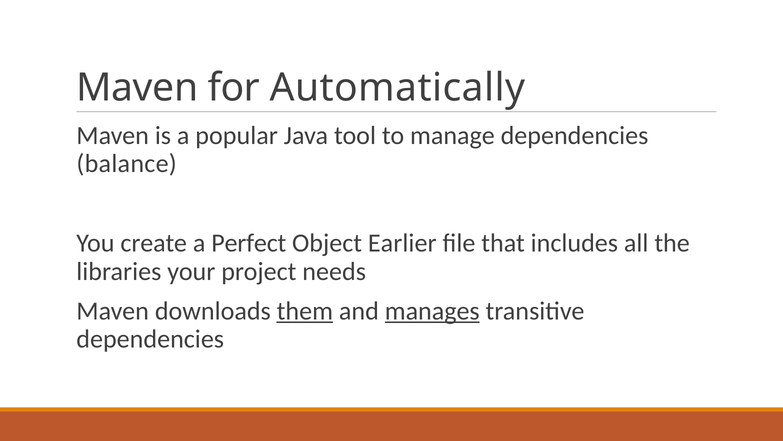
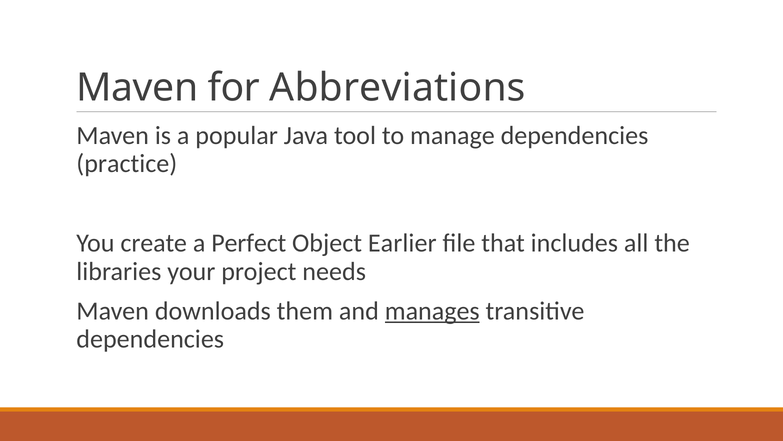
Automatically: Automatically -> Abbreviations
balance: balance -> practice
them underline: present -> none
